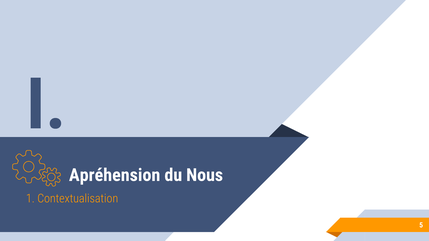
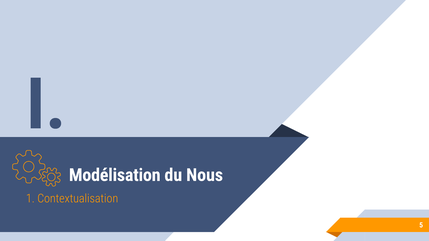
Apréhension: Apréhension -> Modélisation
